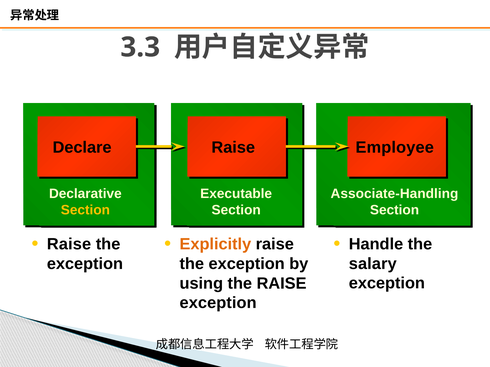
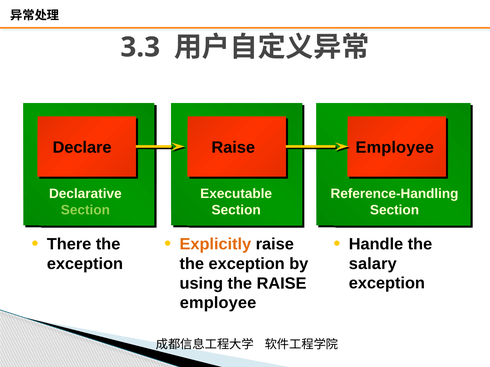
Associate-Handling: Associate-Handling -> Reference-Handling
Section at (85, 210) colour: yellow -> light green
Raise at (69, 244): Raise -> There
exception at (218, 303): exception -> employee
